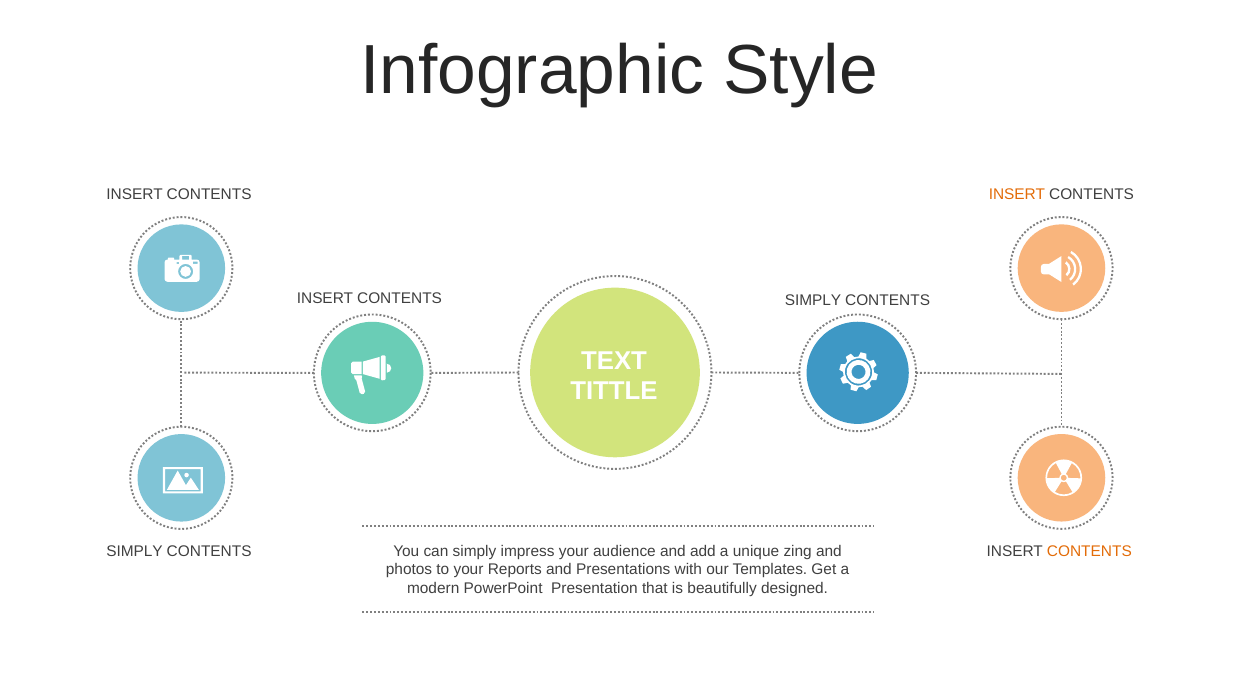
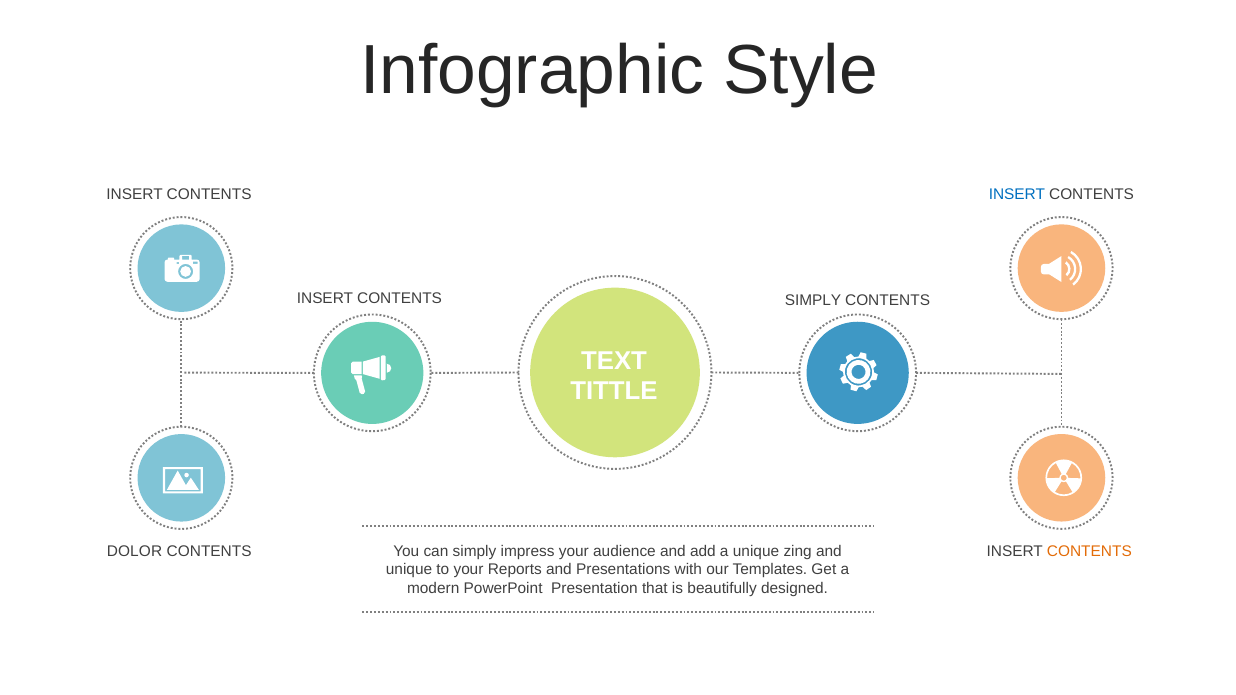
INSERT at (1017, 195) colour: orange -> blue
SIMPLY at (135, 552): SIMPLY -> DOLOR
photos at (409, 570): photos -> unique
